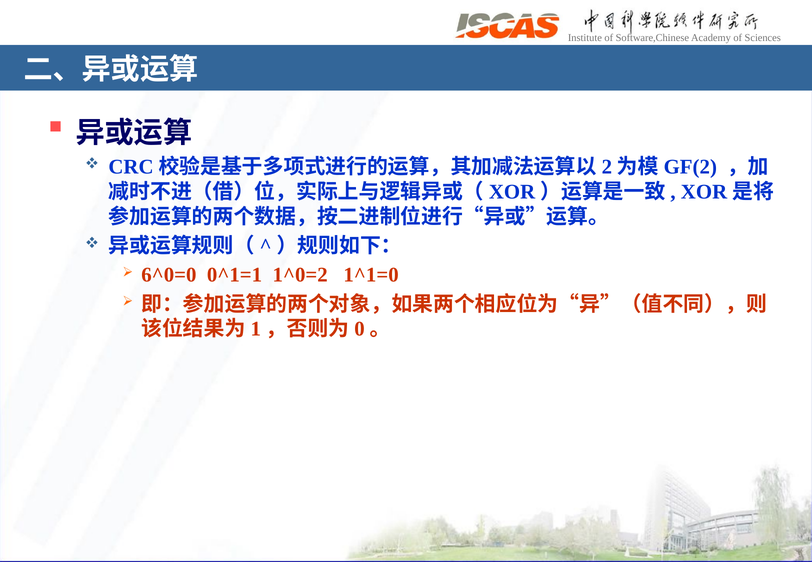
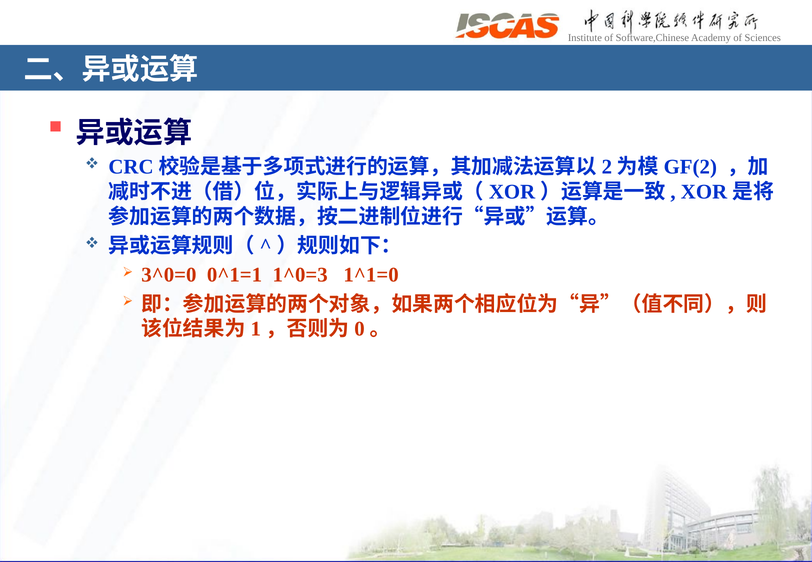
6^0=0: 6^0=0 -> 3^0=0
1^0=2: 1^0=2 -> 1^0=3
